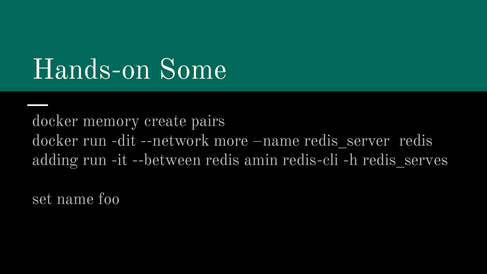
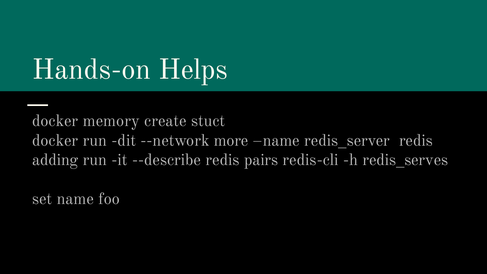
Some: Some -> Helps
pairs: pairs -> stuct
--between: --between -> --describe
amin: amin -> pairs
